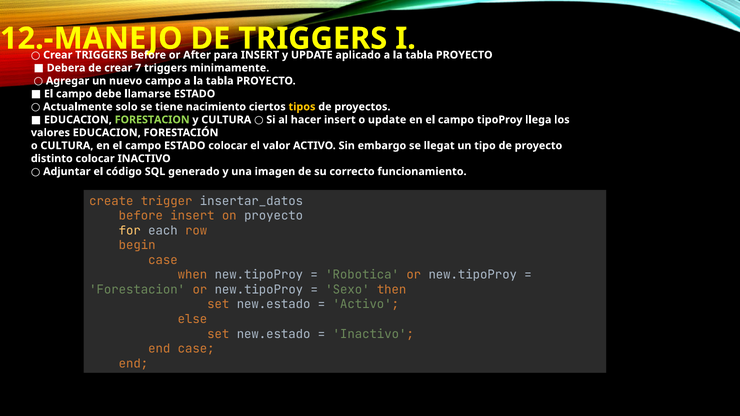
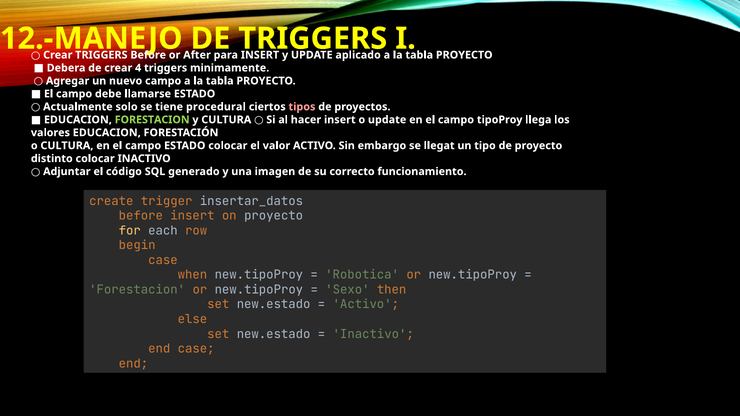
7: 7 -> 4
nacimiento: nacimiento -> procedural
tipos colour: yellow -> pink
